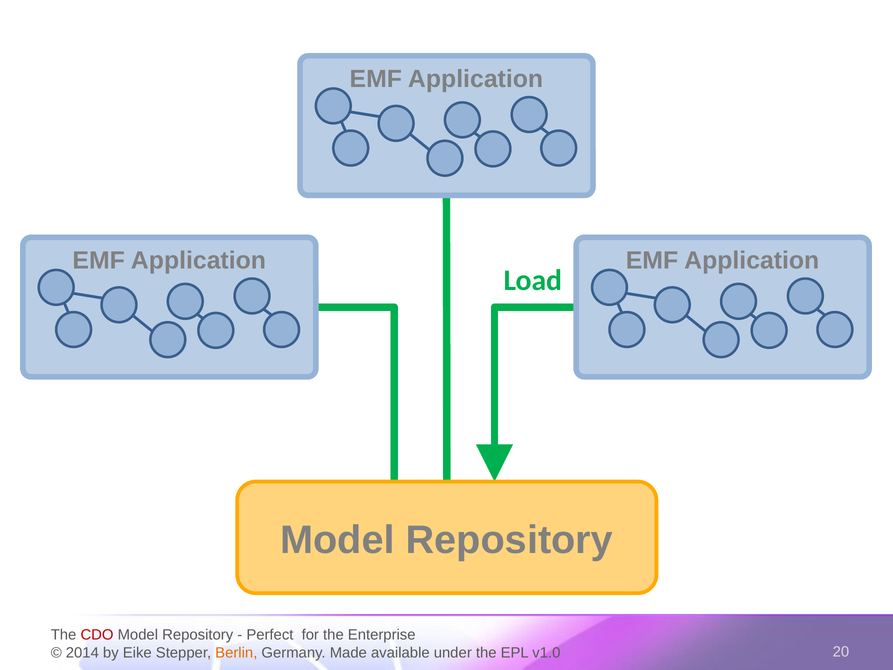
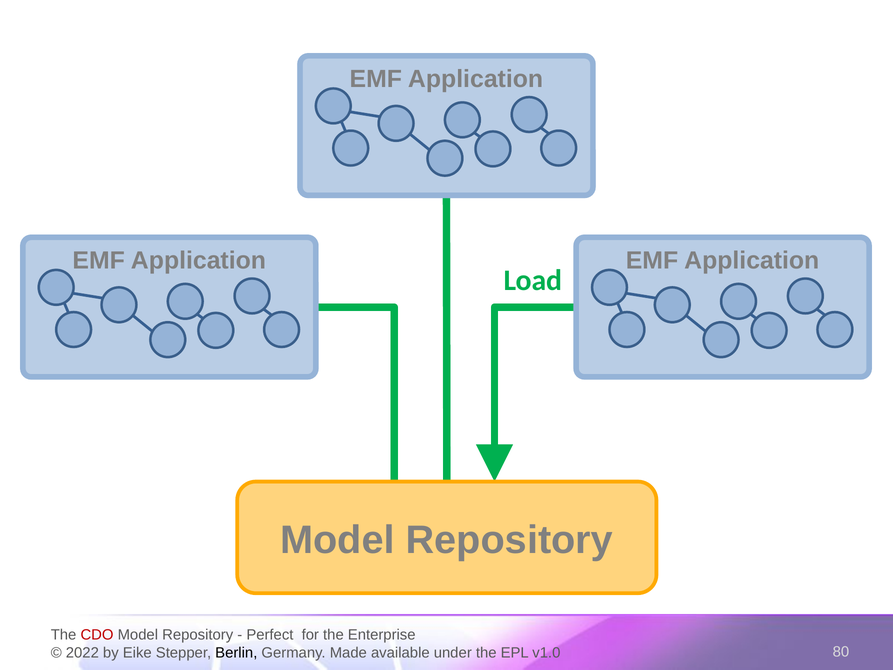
2014: 2014 -> 2022
Berlin colour: orange -> black
20: 20 -> 80
